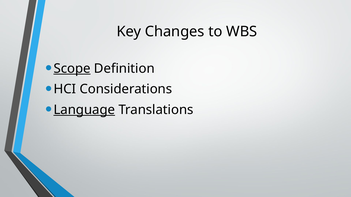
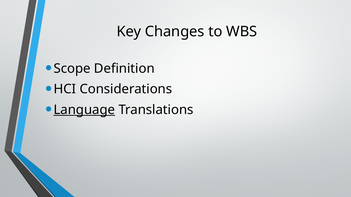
Scope underline: present -> none
